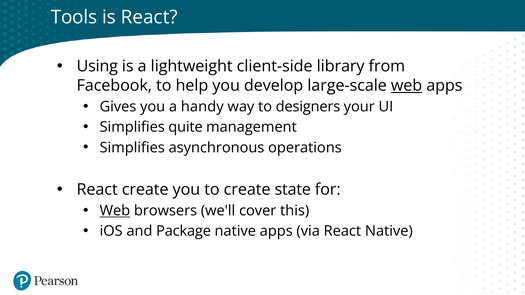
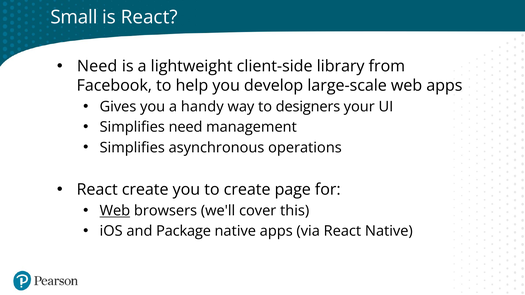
Tools: Tools -> Small
Using at (97, 66): Using -> Need
web at (407, 86) underline: present -> none
Simplifies quite: quite -> need
state: state -> page
